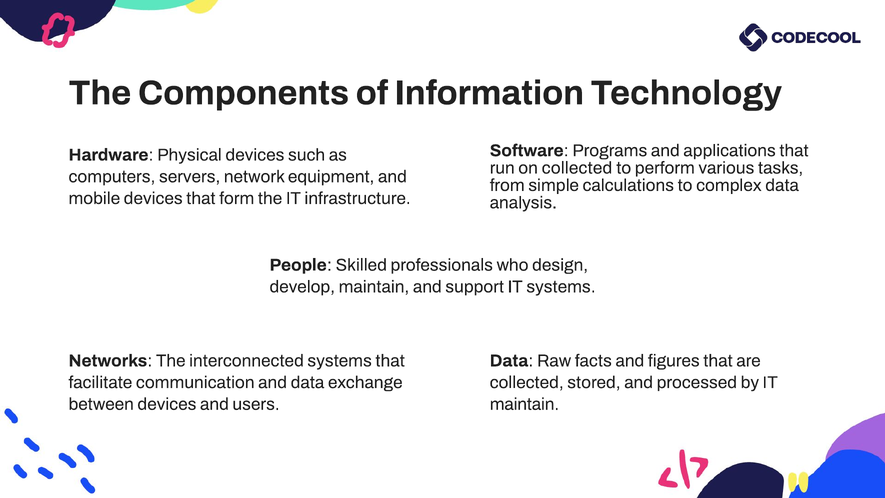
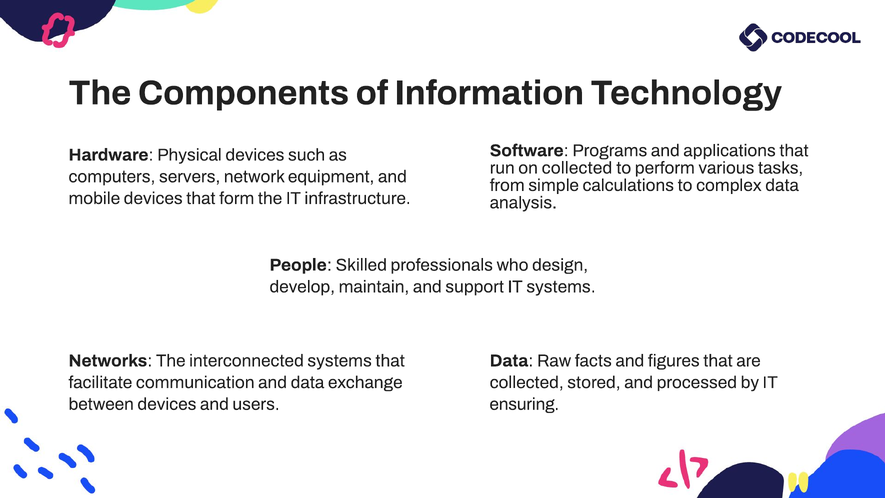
maintain at (524, 404): maintain -> ensuring
